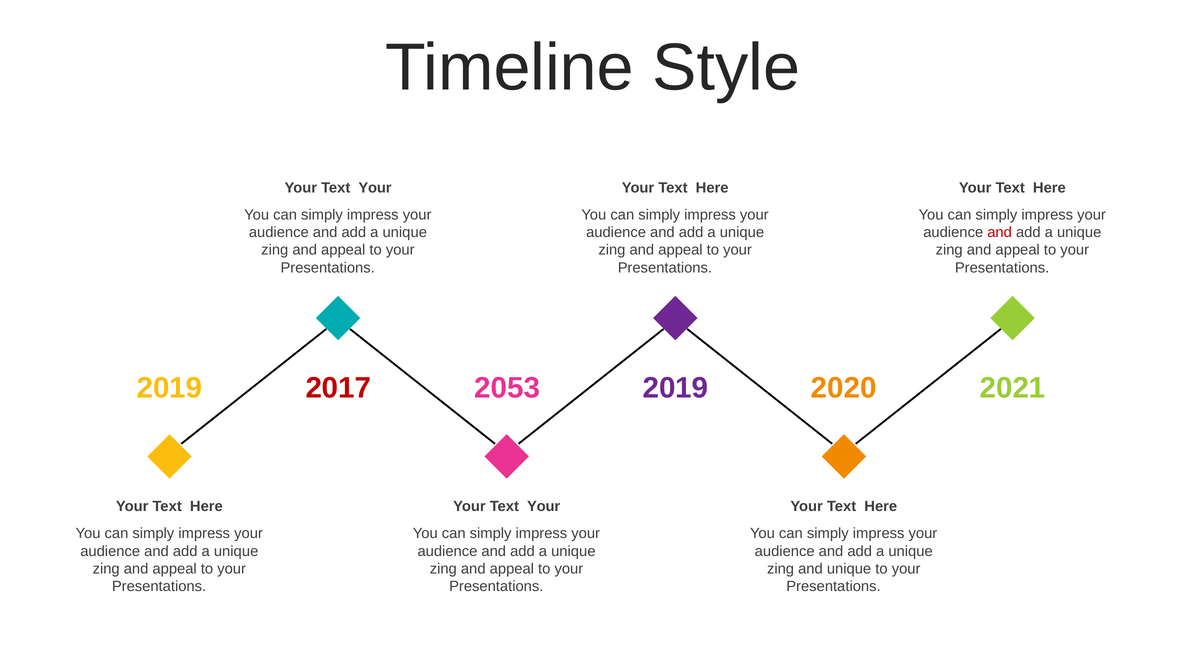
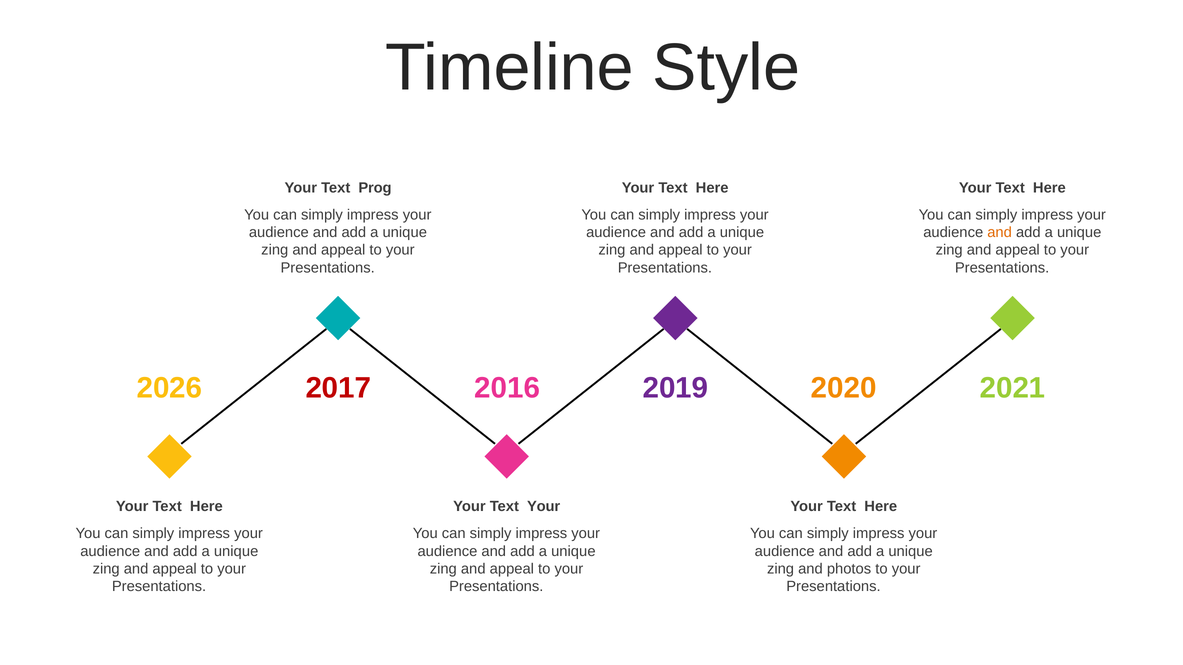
Your at (375, 188): Your -> Prog
and at (1000, 233) colour: red -> orange
2019 at (169, 388): 2019 -> 2026
2053: 2053 -> 2016
and unique: unique -> photos
